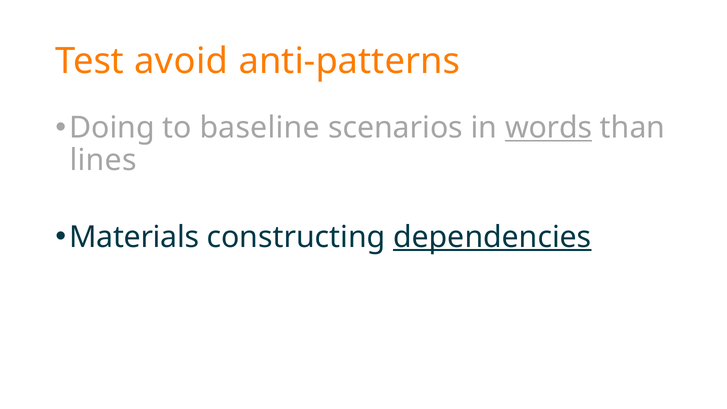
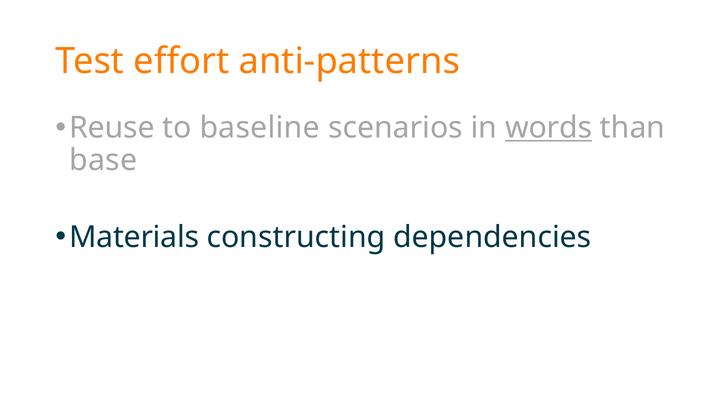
avoid: avoid -> effort
Doing: Doing -> Reuse
lines: lines -> base
dependencies underline: present -> none
